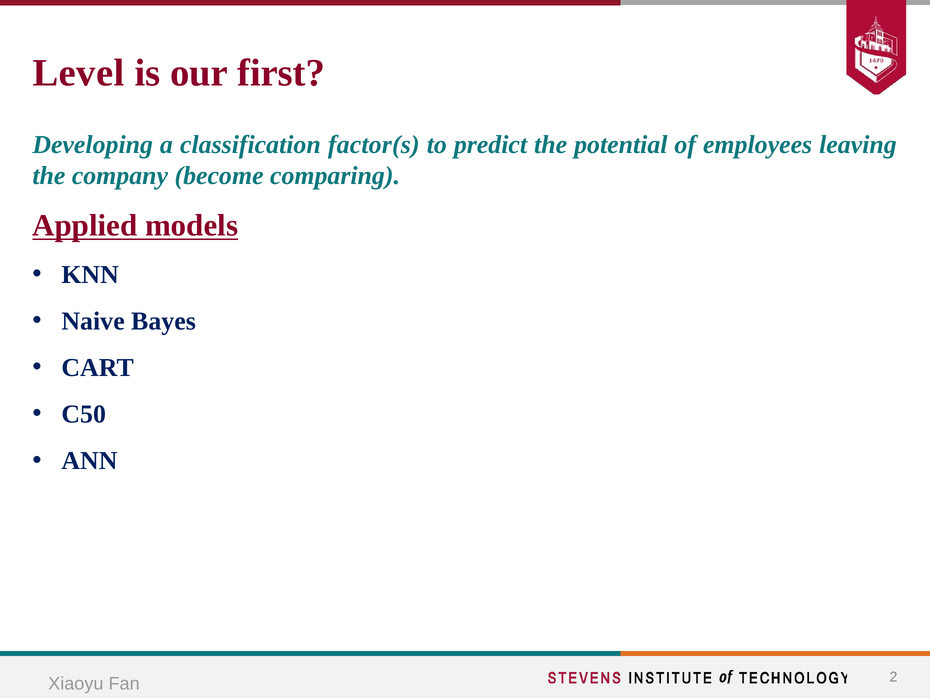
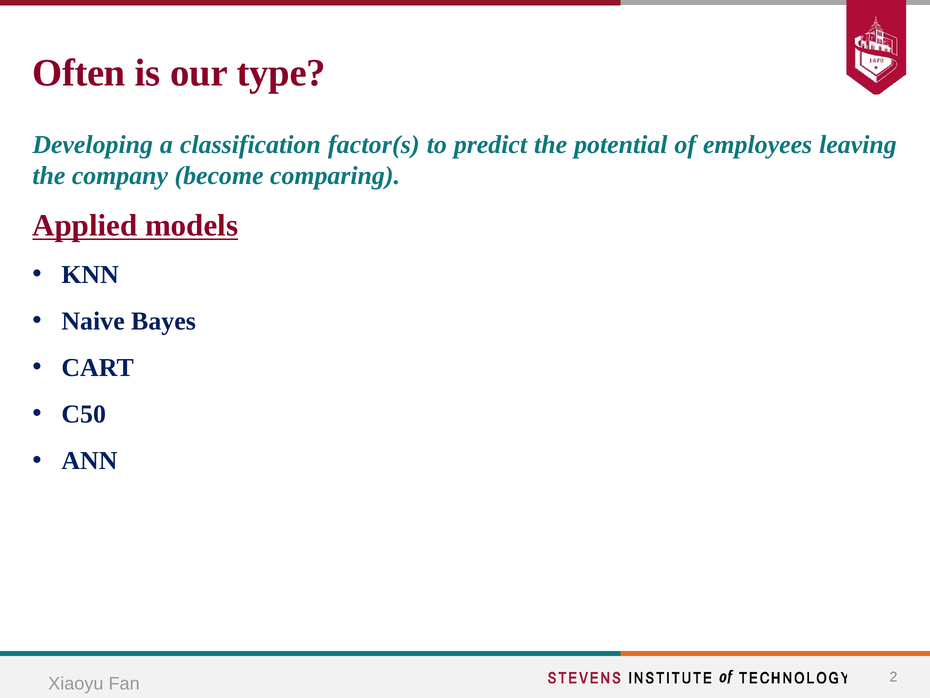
Level: Level -> Often
first: first -> type
